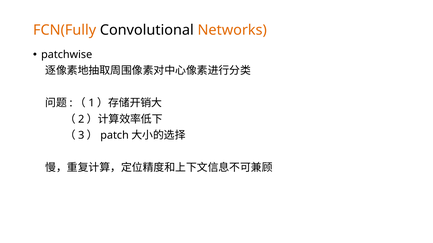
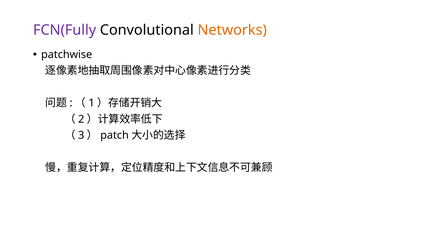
FCN(Fully colour: orange -> purple
